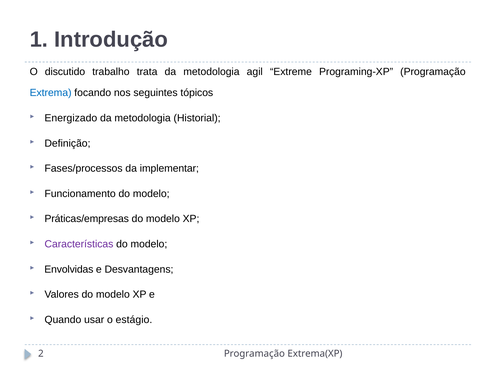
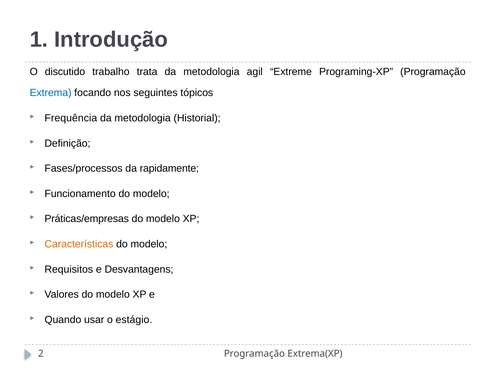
Energizado: Energizado -> Frequência
implementar: implementar -> rapidamente
Características colour: purple -> orange
Envolvidas: Envolvidas -> Requisitos
